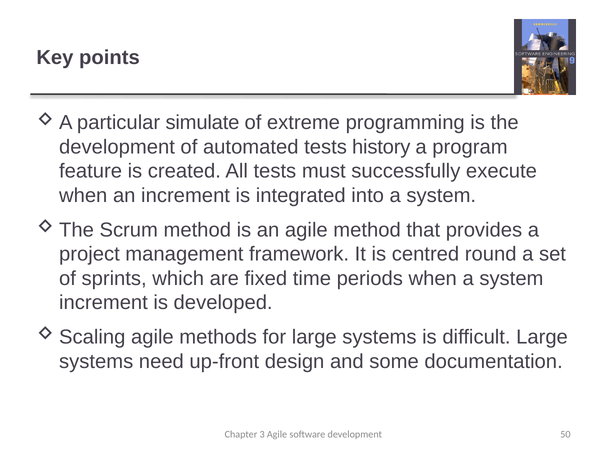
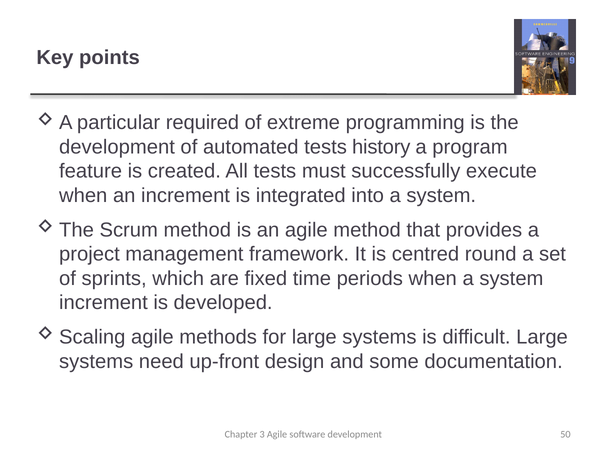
simulate: simulate -> required
